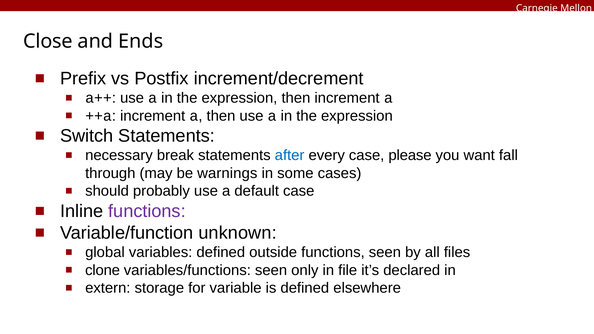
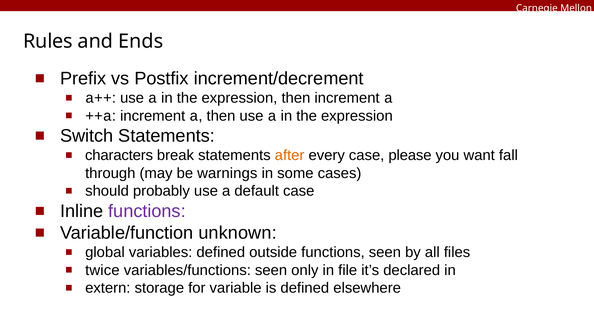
Close: Close -> Rules
necessary: necessary -> characters
after colour: blue -> orange
clone: clone -> twice
